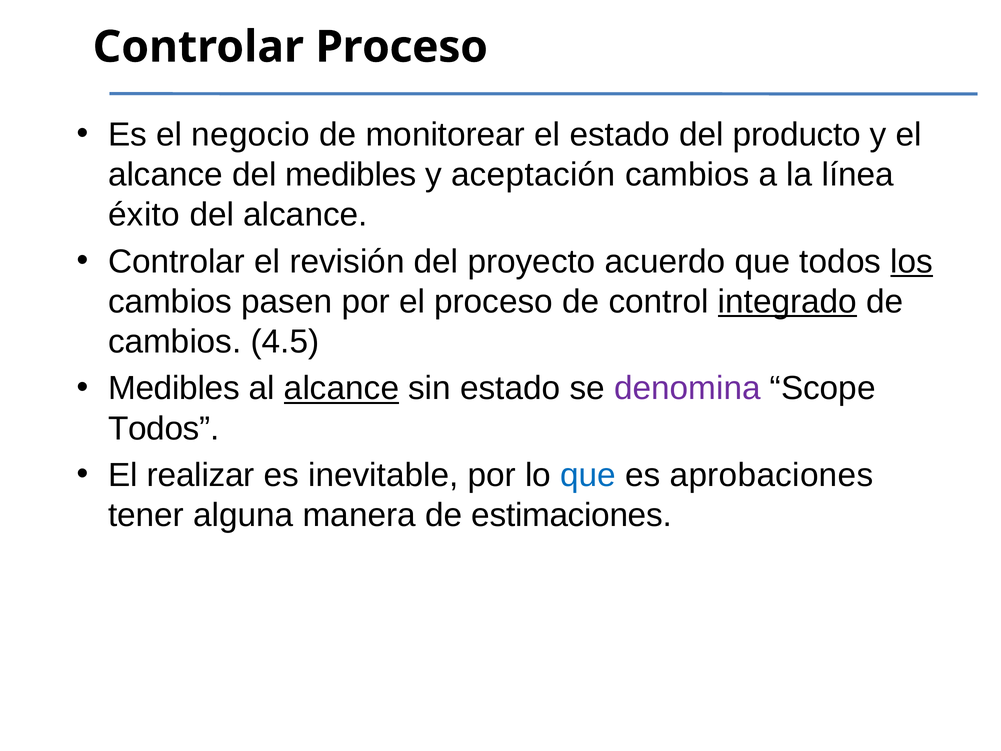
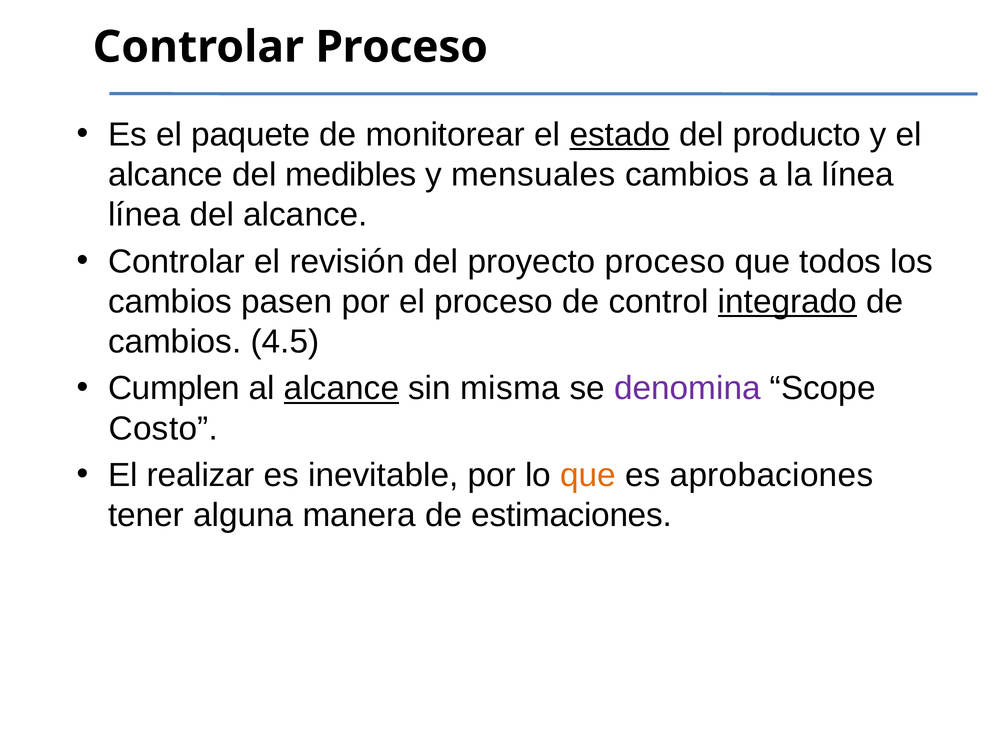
negocio: negocio -> paquete
estado at (620, 135) underline: none -> present
aceptación: aceptación -> mensuales
éxito at (144, 215): éxito -> línea
proyecto acuerdo: acuerdo -> proceso
los underline: present -> none
Medibles at (174, 388): Medibles -> Cumplen
sin estado: estado -> misma
Todos at (164, 428): Todos -> Costo
que at (588, 475) colour: blue -> orange
